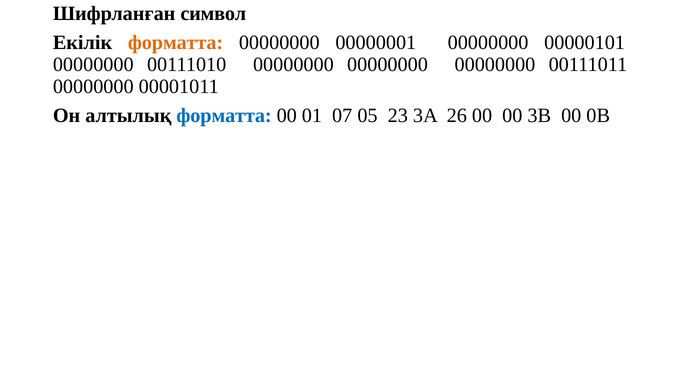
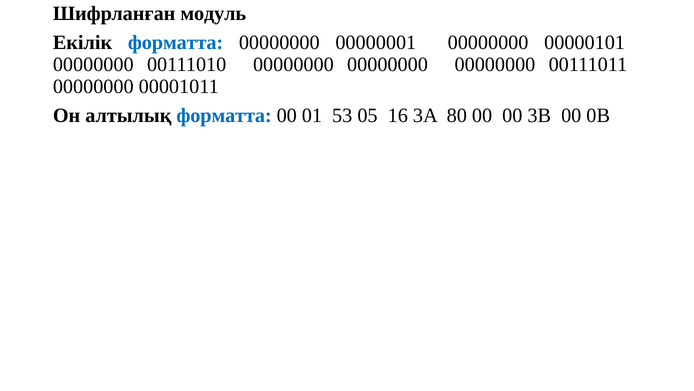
символ: символ -> модуль
форматта at (176, 43) colour: orange -> blue
07: 07 -> 53
23: 23 -> 16
26: 26 -> 80
